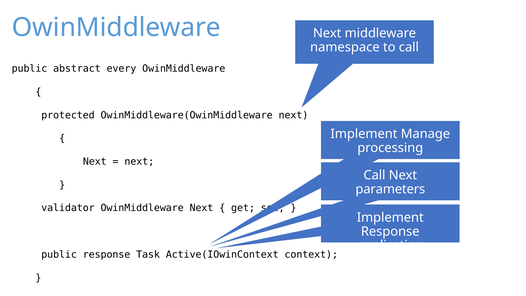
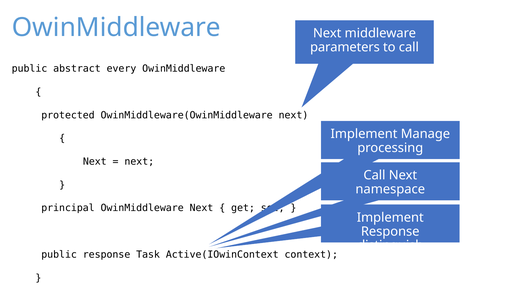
namespace: namespace -> parameters
parameters: parameters -> namespace
validator: validator -> principal
application: application -> distinguish
